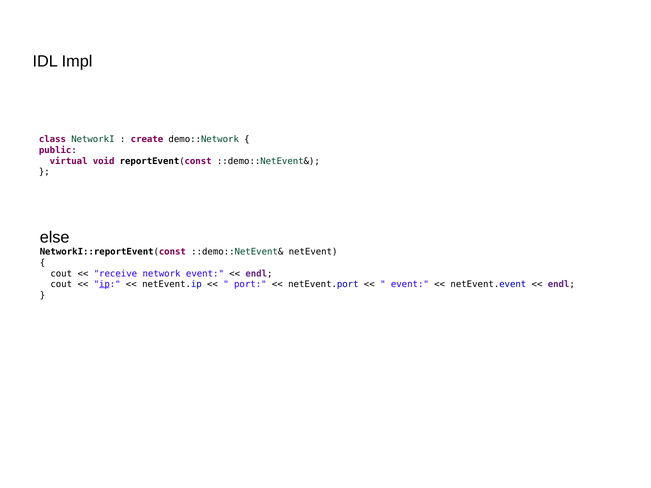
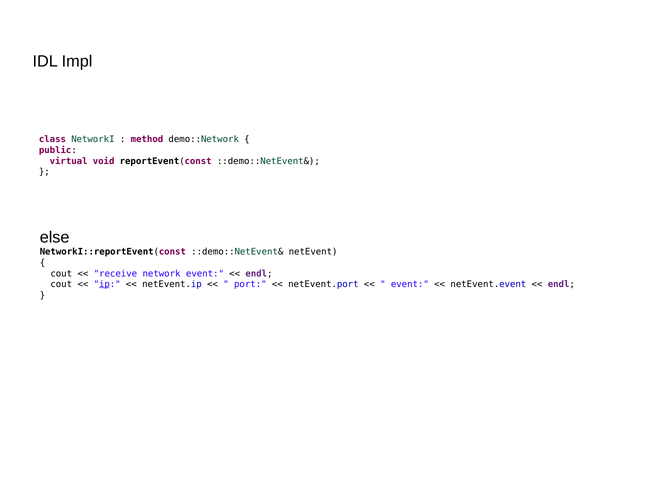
create: create -> method
